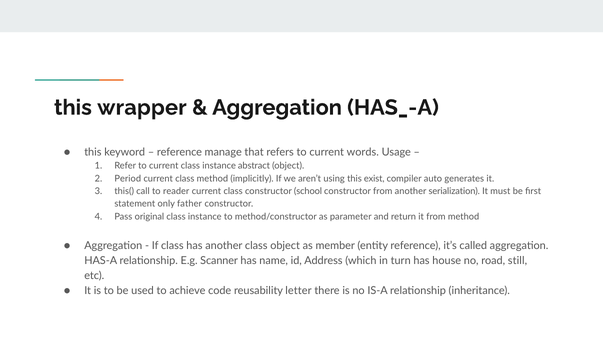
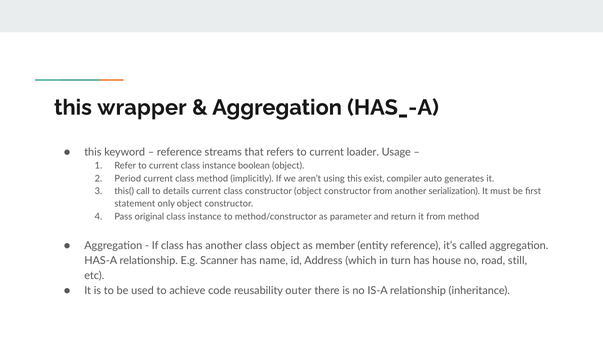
manage: manage -> streams
words: words -> loader
abstract: abstract -> boolean
reader: reader -> details
constructor school: school -> object
only father: father -> object
letter: letter -> outer
